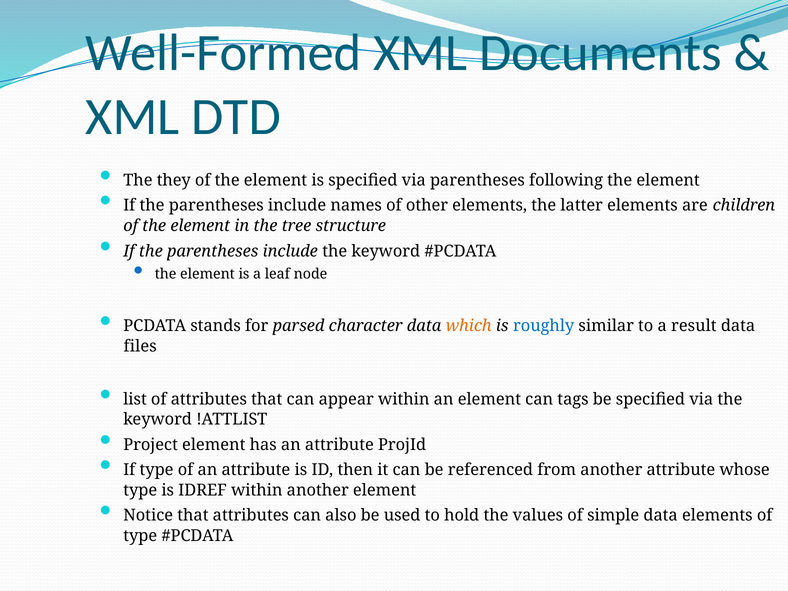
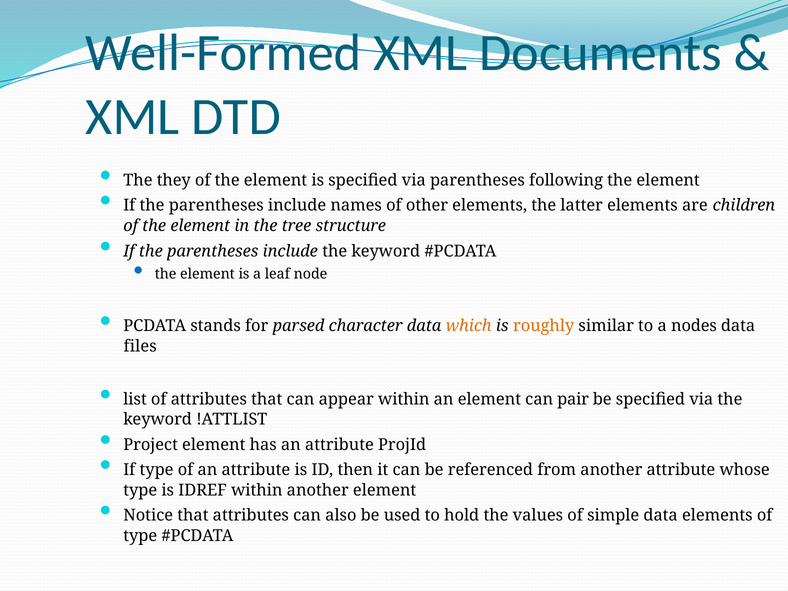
roughly colour: blue -> orange
result: result -> nodes
tags: tags -> pair
